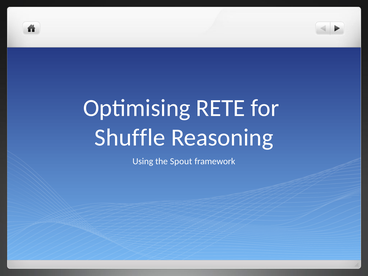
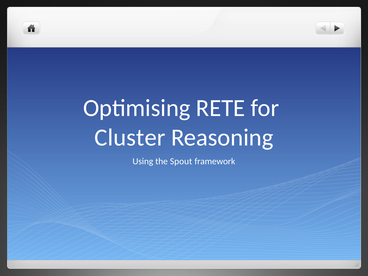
Shuffle: Shuffle -> Cluster
